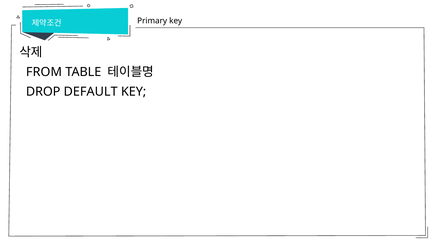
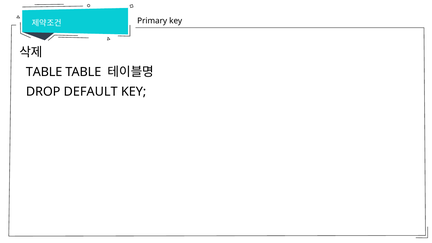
FROM at (44, 72): FROM -> TABLE
